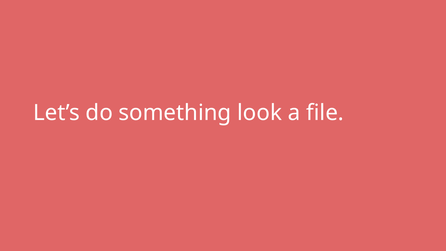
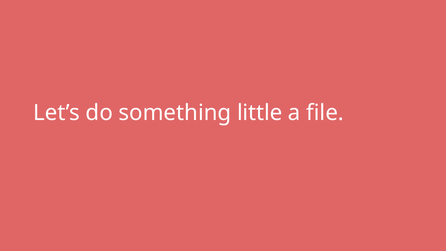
look: look -> little
